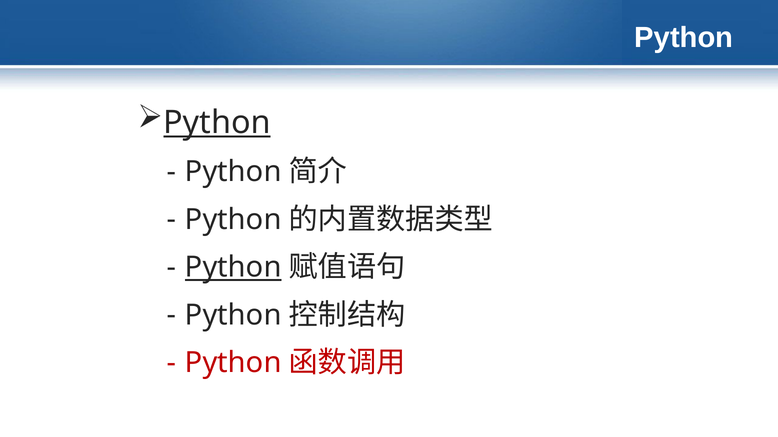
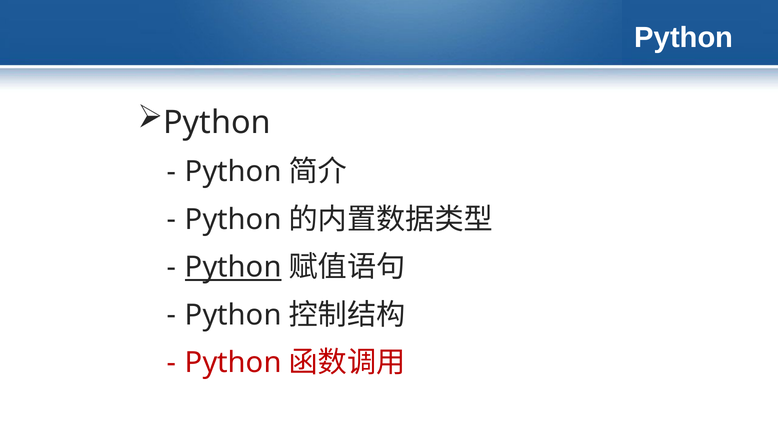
Python at (217, 123) underline: present -> none
